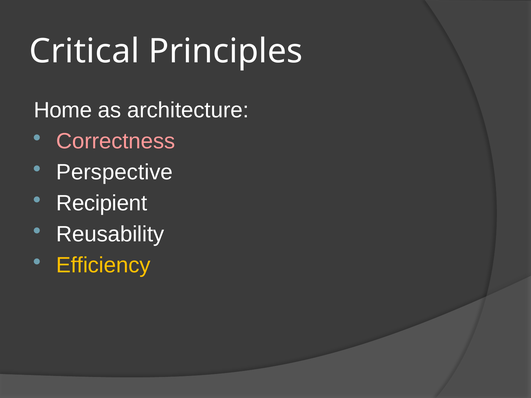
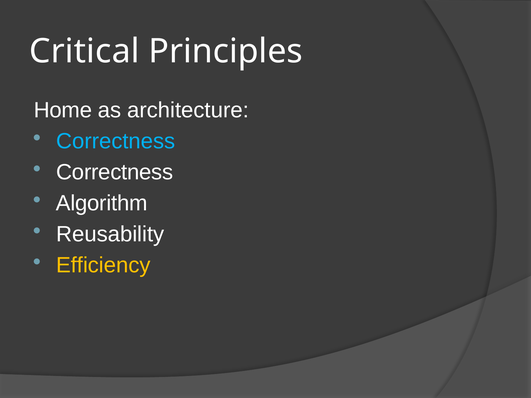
Correctness at (116, 141) colour: pink -> light blue
Perspective at (115, 172): Perspective -> Correctness
Recipient: Recipient -> Algorithm
